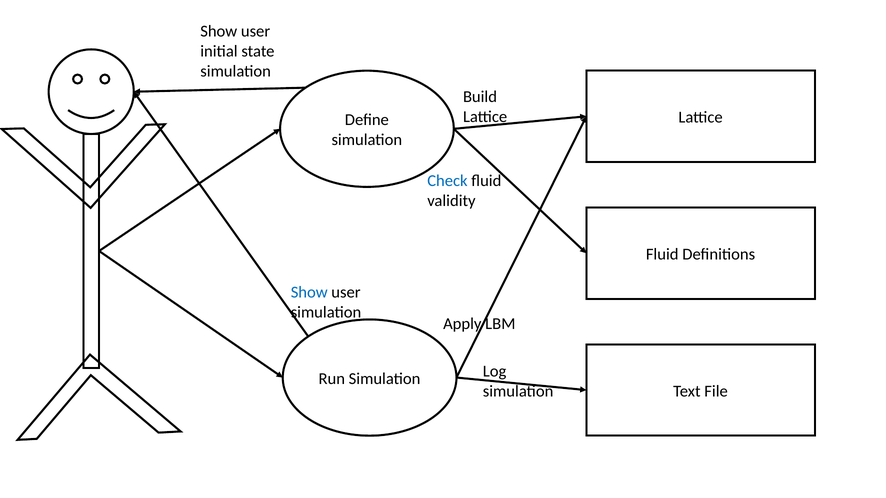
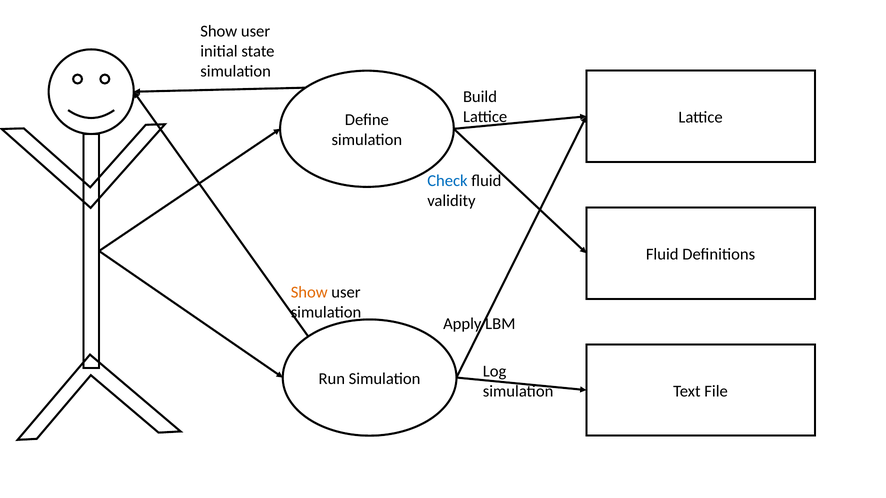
Show at (309, 292) colour: blue -> orange
